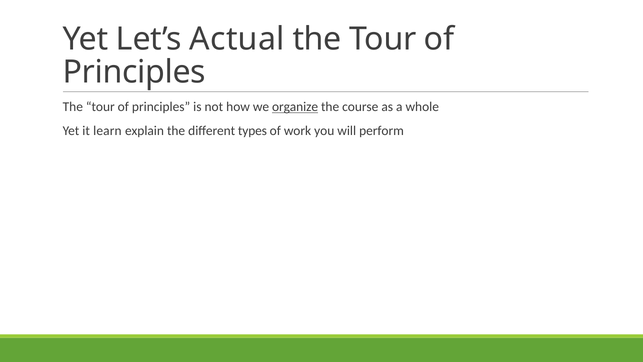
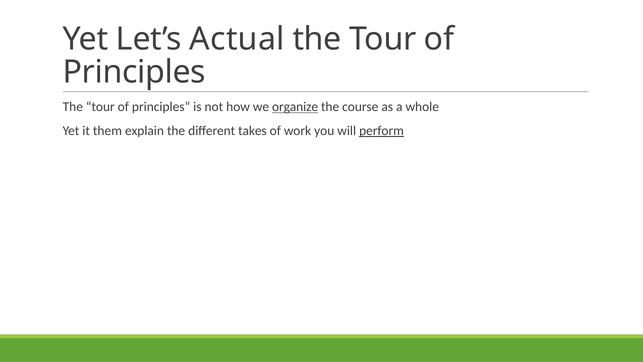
learn: learn -> them
types: types -> takes
perform underline: none -> present
